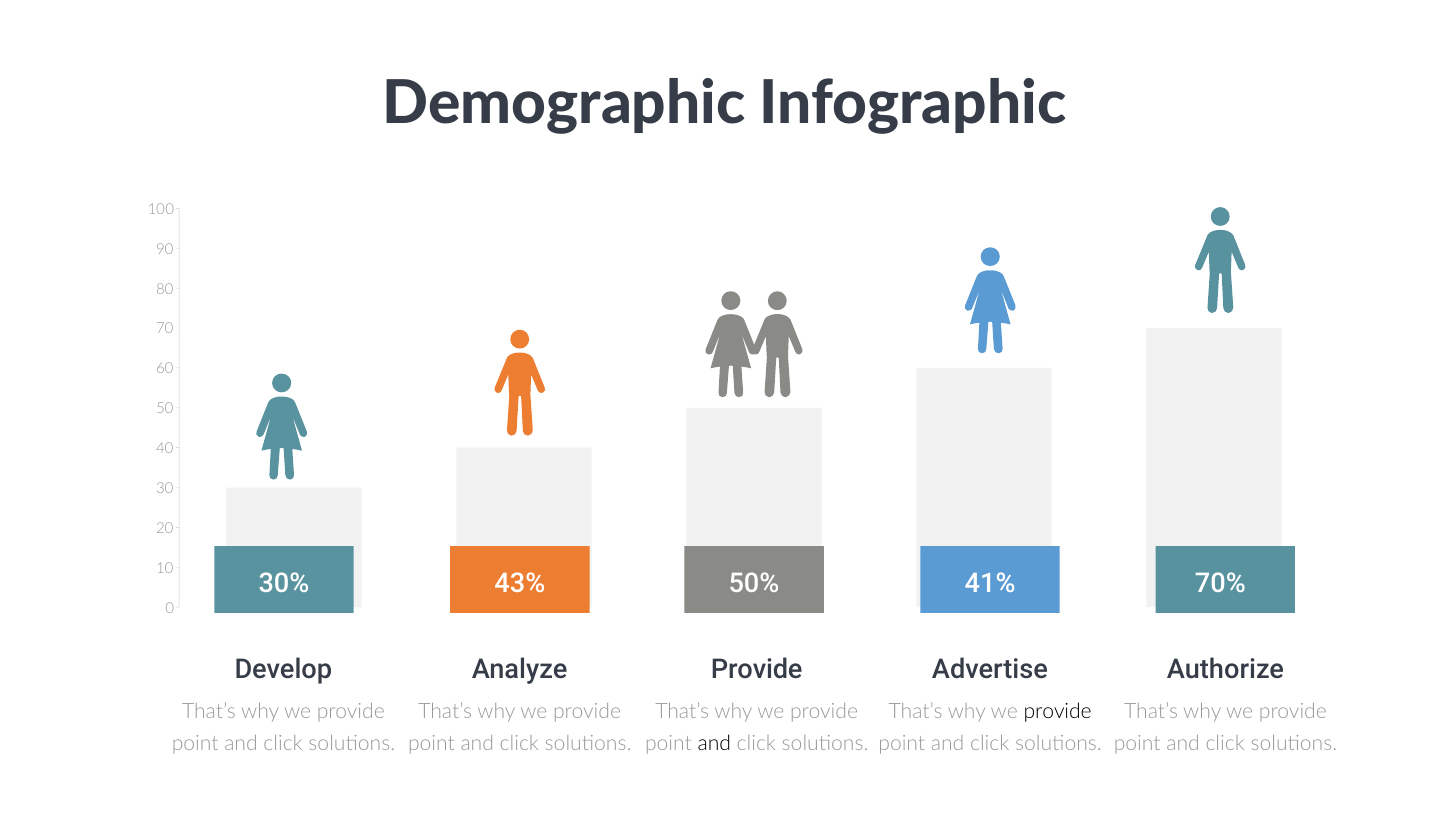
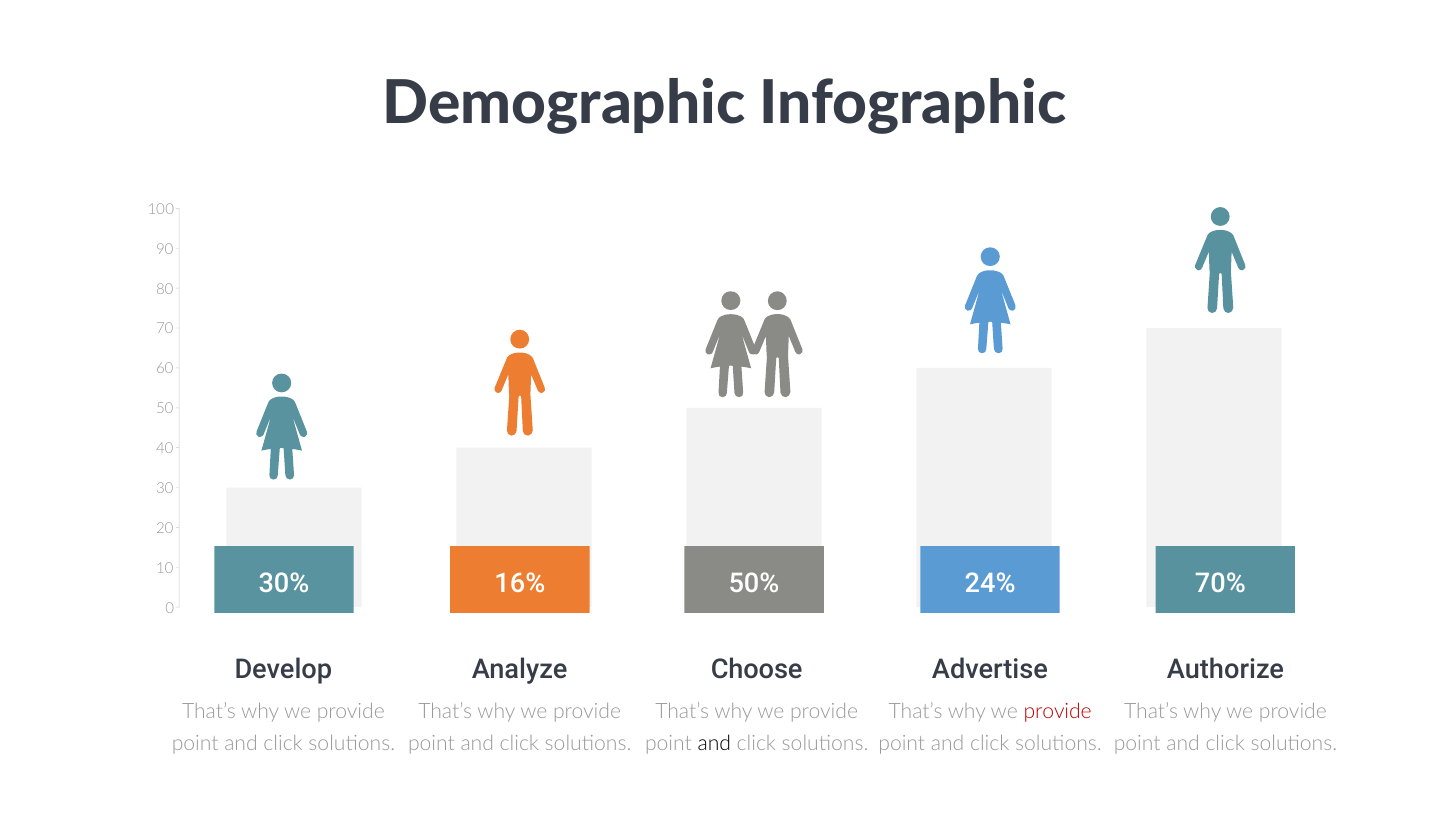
43%: 43% -> 16%
41%: 41% -> 24%
Provide at (757, 670): Provide -> Choose
provide at (1058, 711) colour: black -> red
